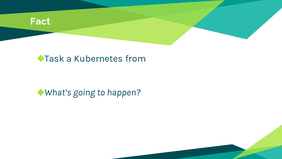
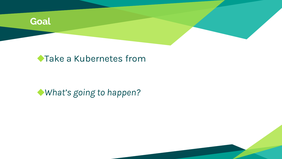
Fact: Fact -> Goal
Task: Task -> Take
